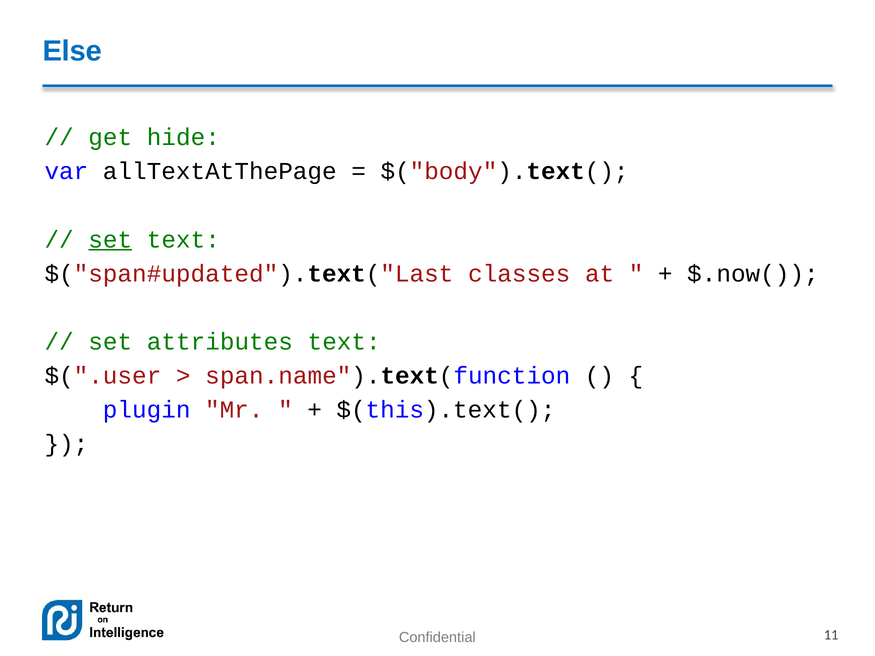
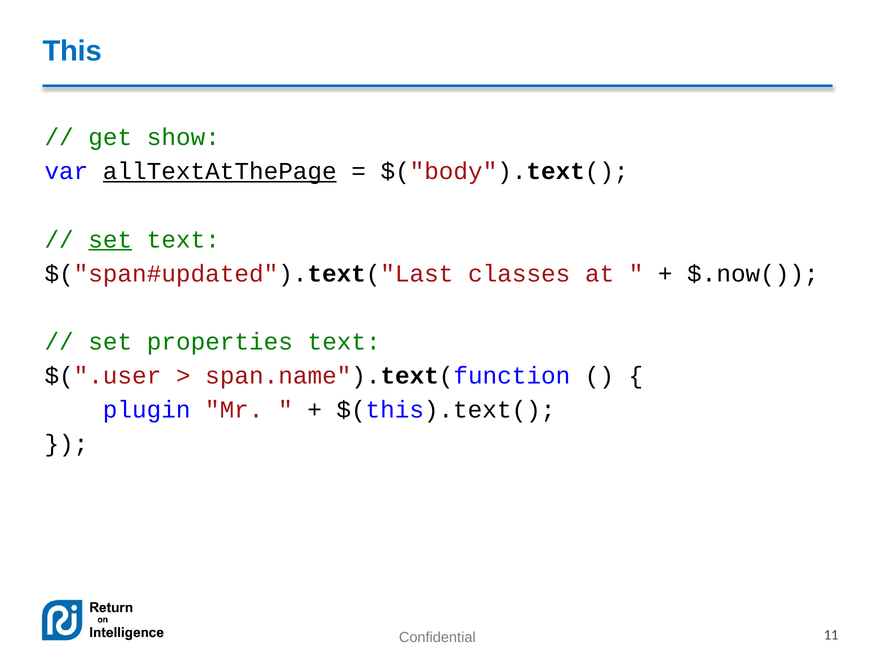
Else: Else -> This
hide: hide -> show
allTextAtThePage underline: none -> present
attributes: attributes -> properties
